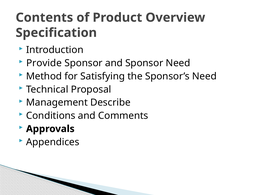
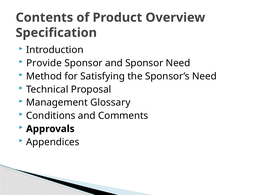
Describe: Describe -> Glossary
